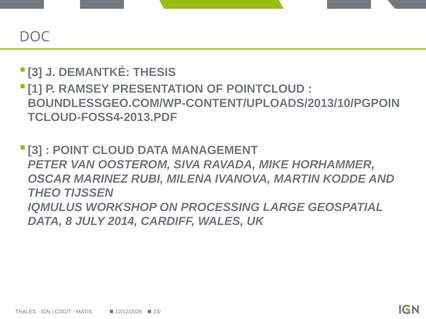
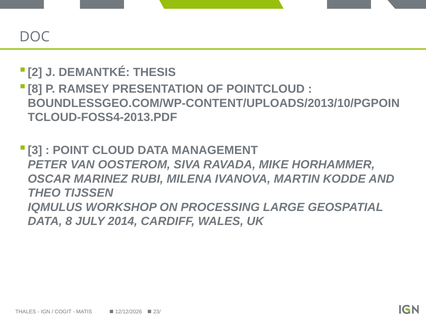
3 at (35, 73): 3 -> 2
1 at (35, 89): 1 -> 8
